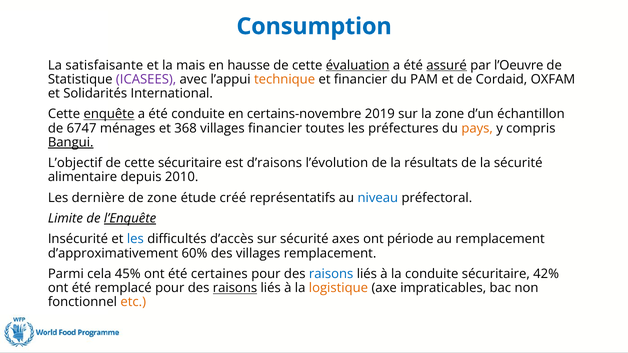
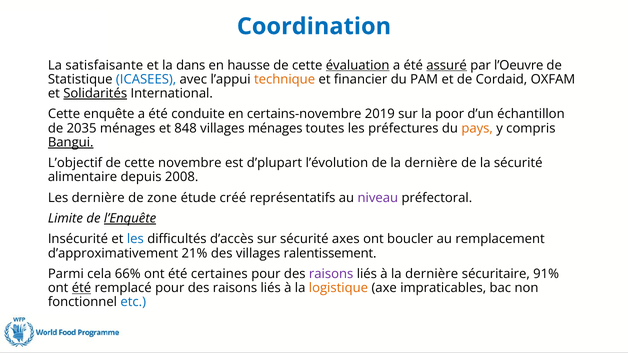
Consumption: Consumption -> Coordination
mais: mais -> dans
ICASEES colour: purple -> blue
Solidarités underline: none -> present
enquête underline: present -> none
la zone: zone -> poor
6747: 6747 -> 2035
368: 368 -> 848
villages financier: financier -> ménages
cette sécuritaire: sécuritaire -> novembre
d’raisons: d’raisons -> d’plupart
de la résultats: résultats -> dernière
2010: 2010 -> 2008
niveau colour: blue -> purple
période: période -> boucler
60%: 60% -> 21%
villages remplacement: remplacement -> ralentissement
45%: 45% -> 66%
raisons at (331, 274) colour: blue -> purple
à la conduite: conduite -> dernière
42%: 42% -> 91%
été at (82, 288) underline: none -> present
raisons at (235, 288) underline: present -> none
etc colour: orange -> blue
